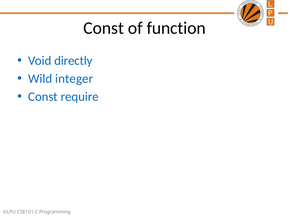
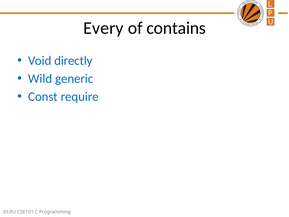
Const at (104, 28): Const -> Every
function: function -> contains
integer: integer -> generic
